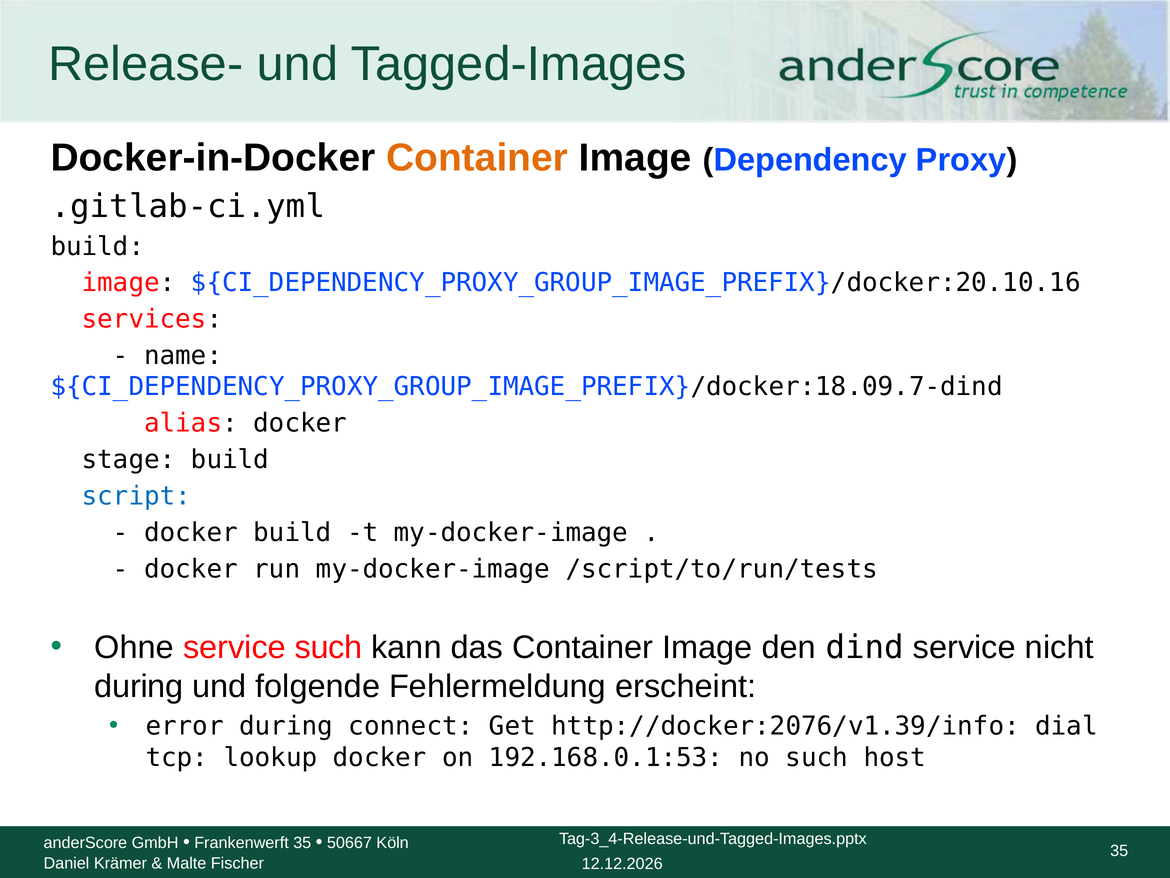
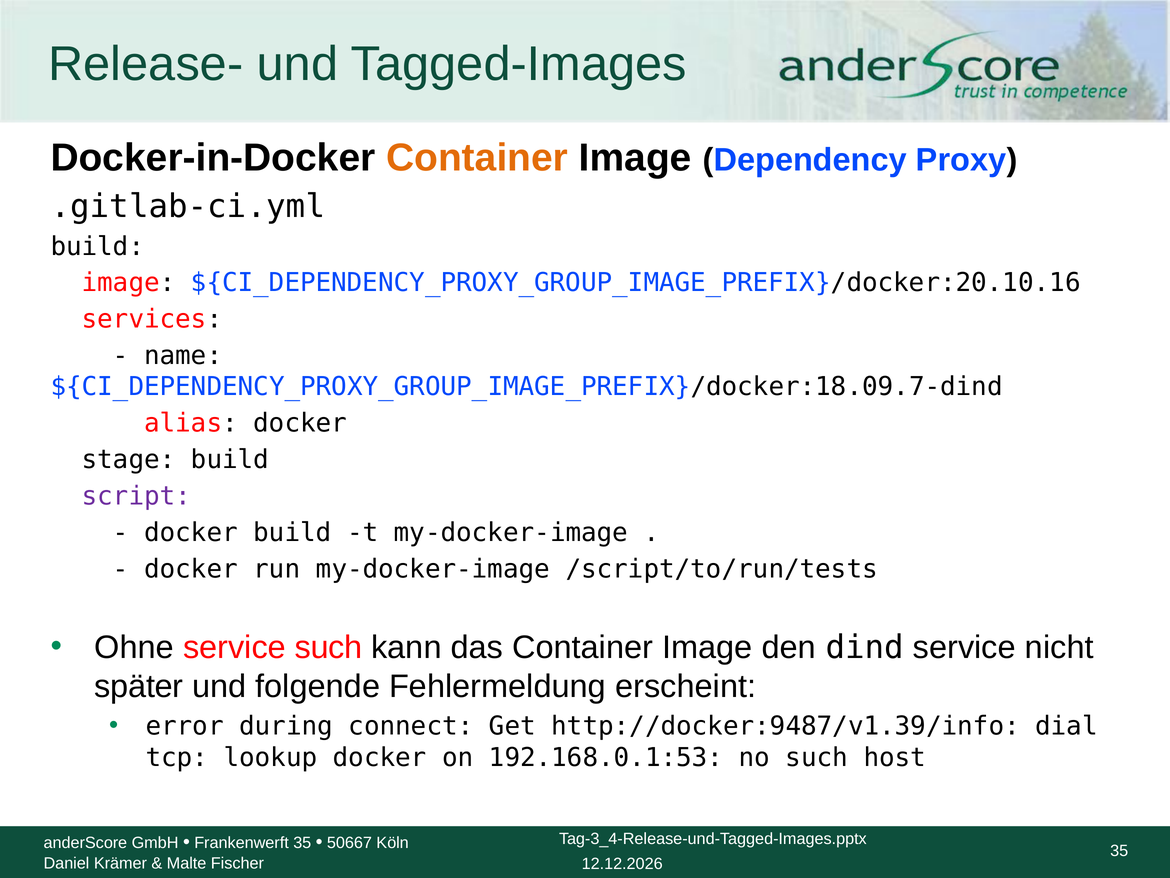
script colour: blue -> purple
during at (139, 686): during -> später
http://docker:2076/v1.39/info: http://docker:2076/v1.39/info -> http://docker:9487/v1.39/info
